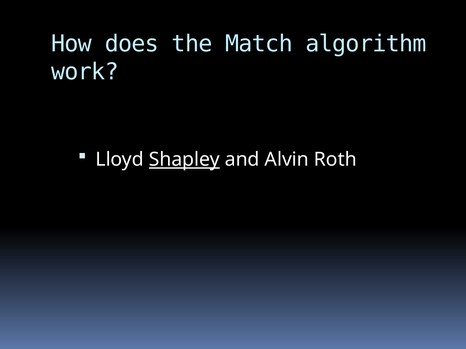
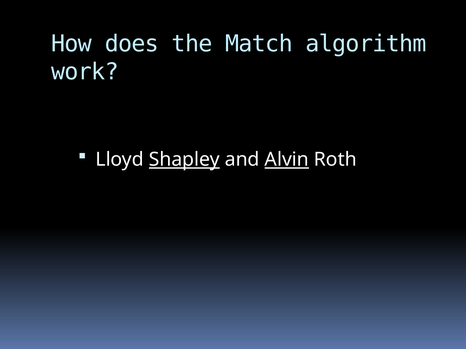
Alvin underline: none -> present
